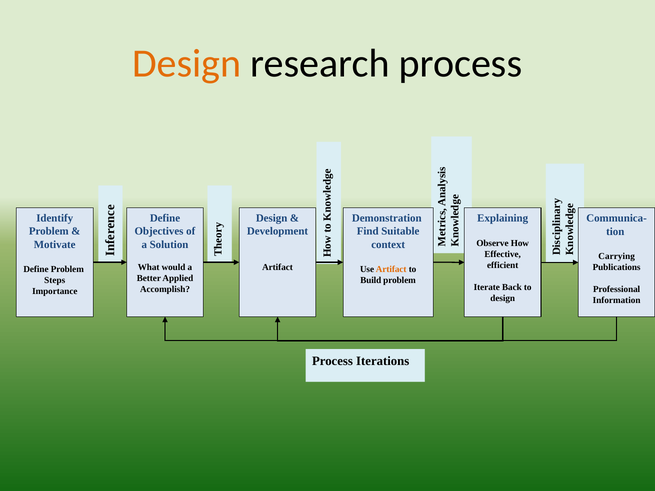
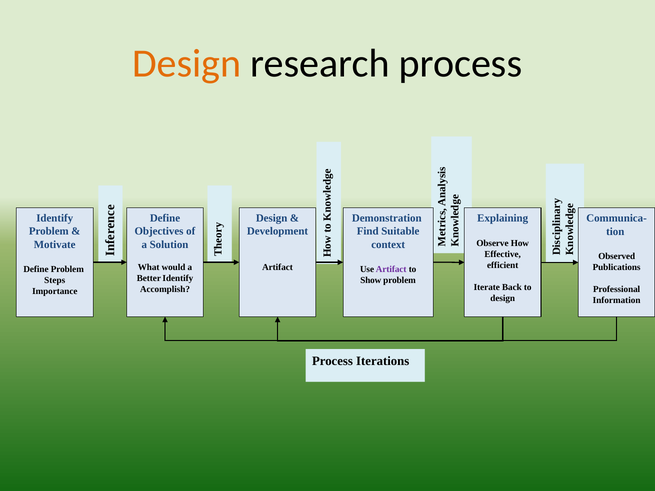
Carrying: Carrying -> Observed
Artifact at (391, 270) colour: orange -> purple
Better Applied: Applied -> Identify
Build: Build -> Show
